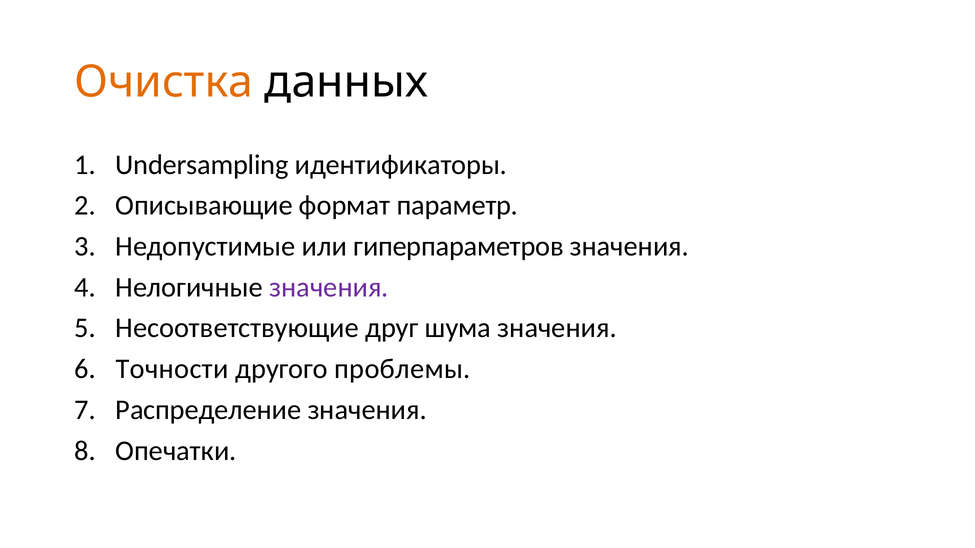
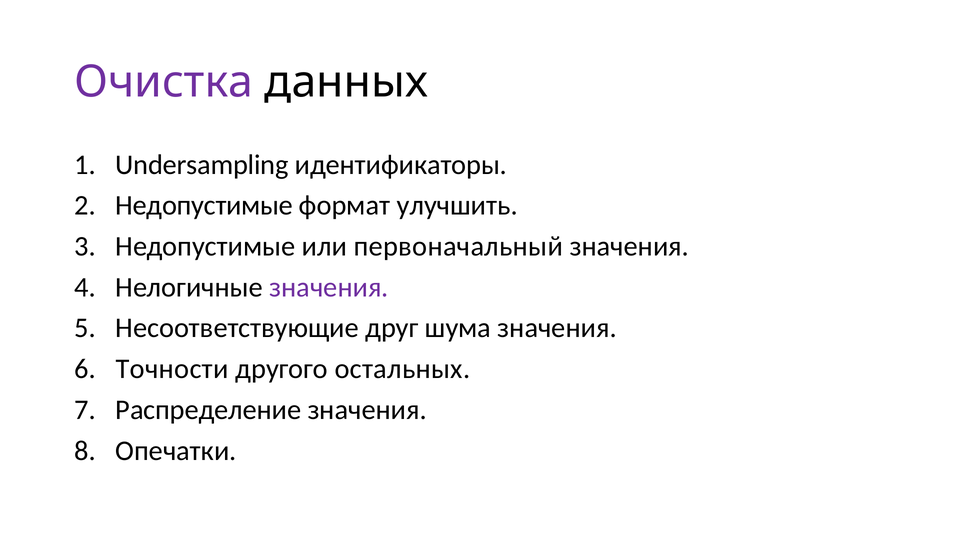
Очистка colour: orange -> purple
Описывающие at (204, 206): Описывающие -> Недопустимые
параметр: параметр -> улучшить
гиперпараметров: гиперпараметров -> первоначальный
проблемы: проблемы -> остальных
